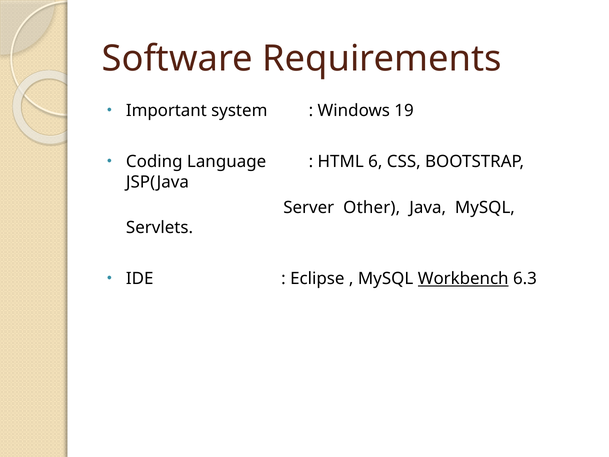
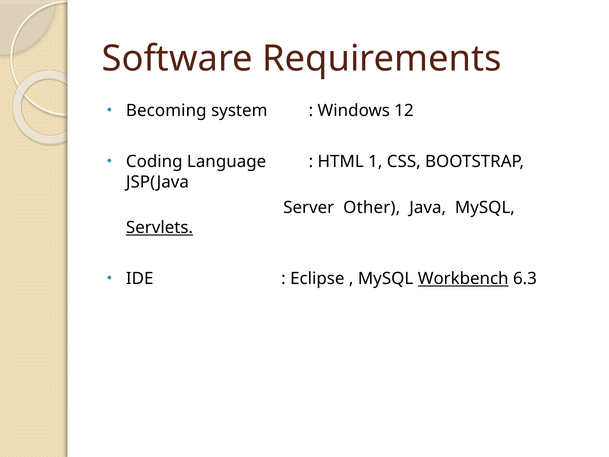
Important: Important -> Becoming
19: 19 -> 12
6: 6 -> 1
Servlets underline: none -> present
